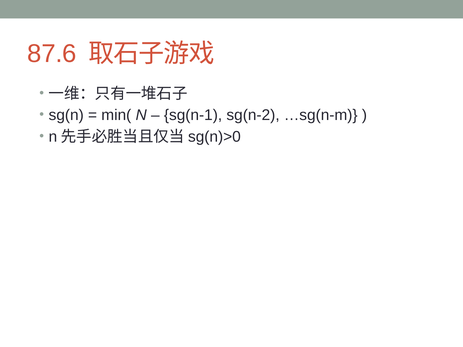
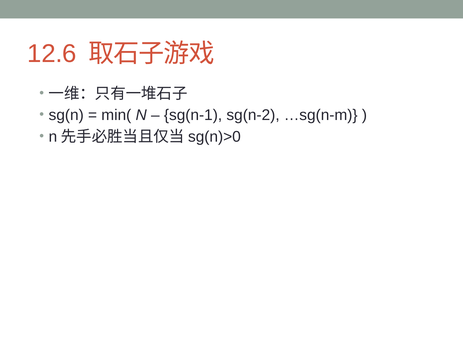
87.6: 87.6 -> 12.6
